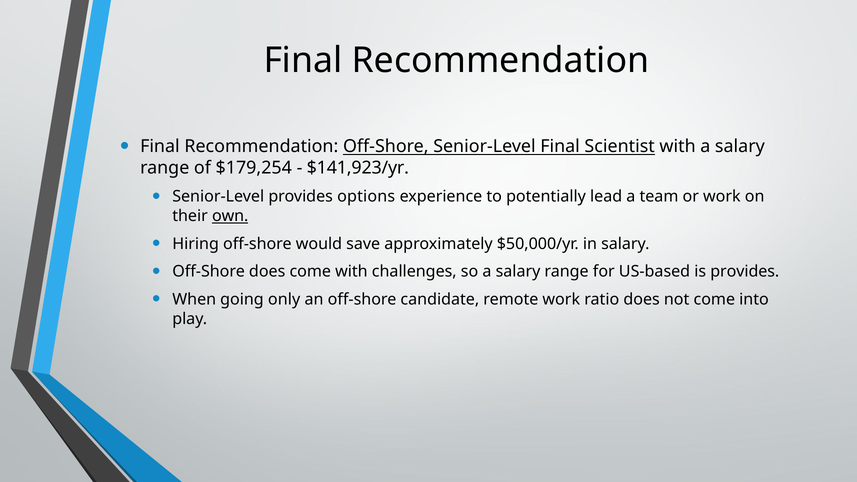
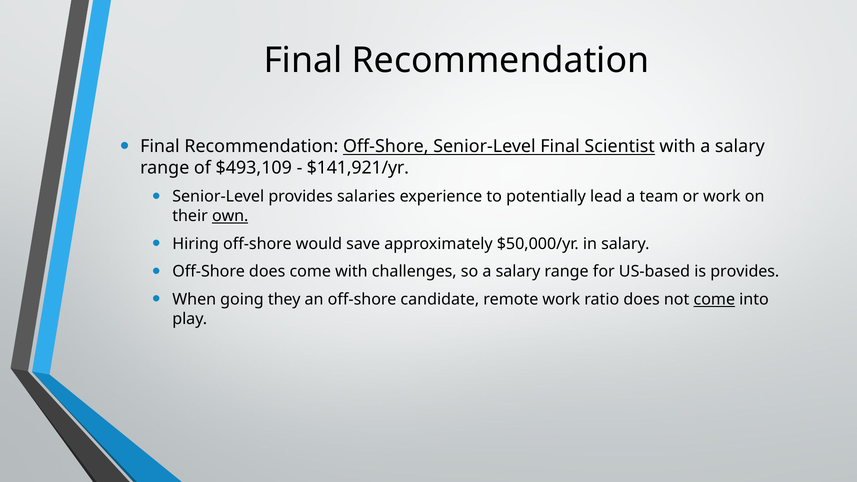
$179,254: $179,254 -> $493,109
$141,923/yr: $141,923/yr -> $141,921/yr
options: options -> salaries
only: only -> they
come at (714, 299) underline: none -> present
